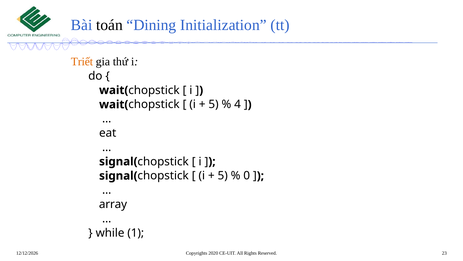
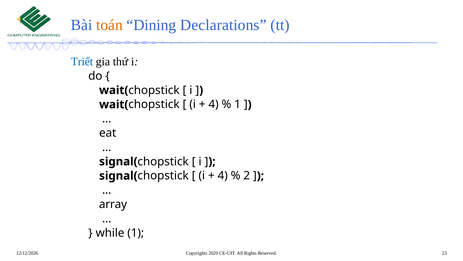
toán colour: black -> orange
Initialization: Initialization -> Declarations
Triết colour: orange -> blue
5 at (214, 104): 5 -> 4
4 at (238, 104): 4 -> 1
5 at (223, 175): 5 -> 4
0: 0 -> 2
